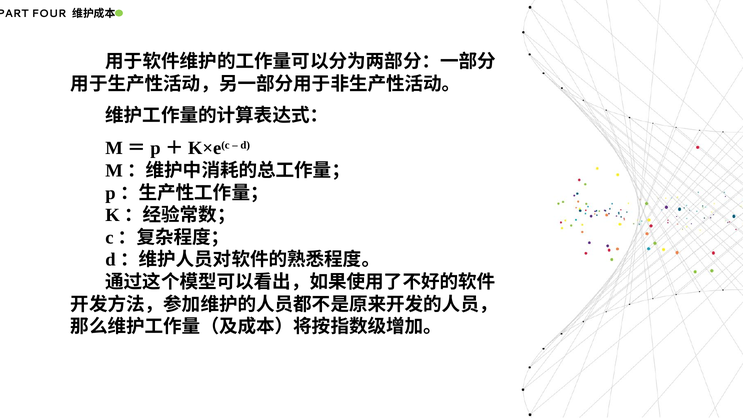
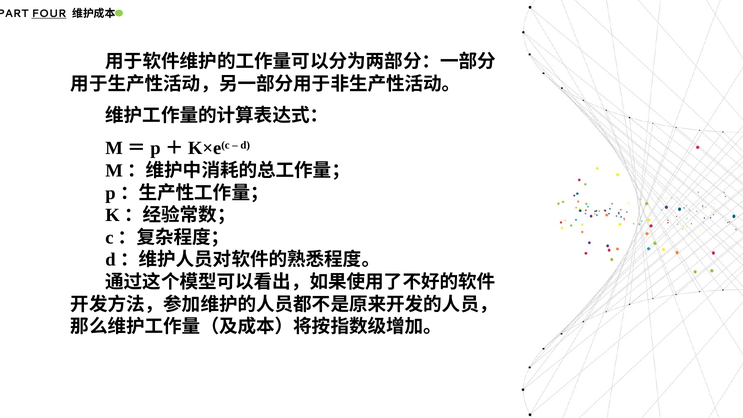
FOUR underline: none -> present
